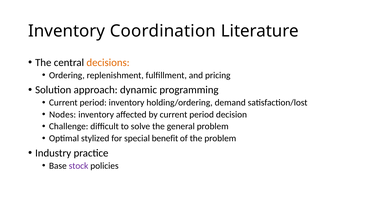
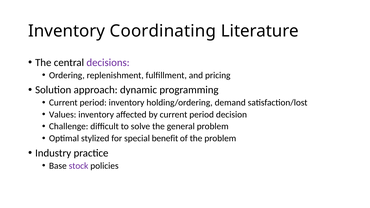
Coordination: Coordination -> Coordinating
decisions colour: orange -> purple
Nodes: Nodes -> Values
